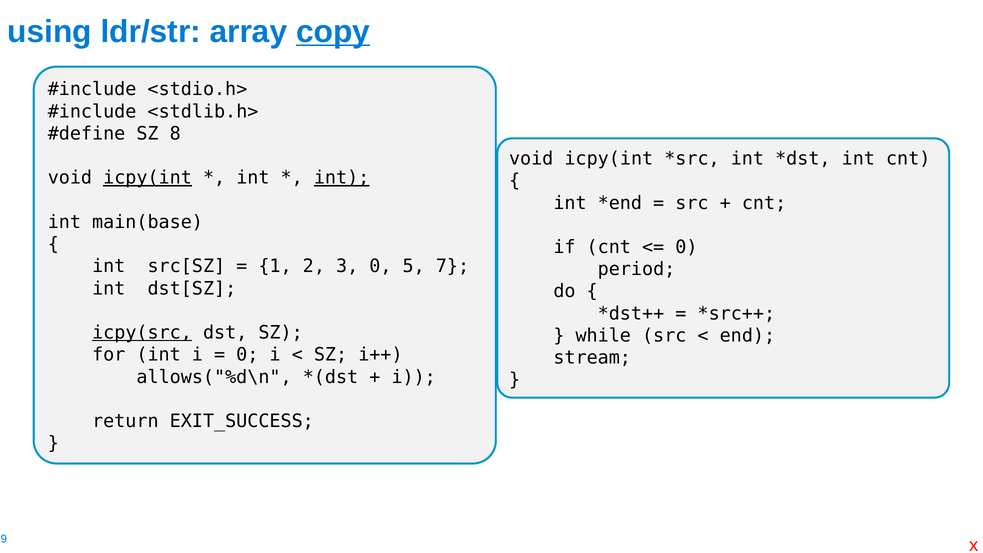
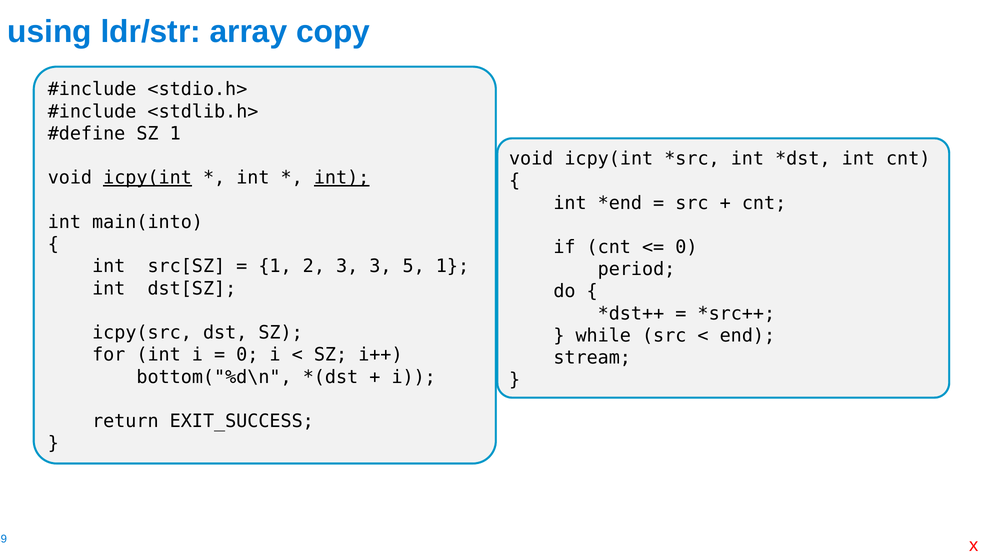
copy underline: present -> none
SZ 8: 8 -> 1
main(base: main(base -> main(into
3 0: 0 -> 3
5 7: 7 -> 1
icpy(src underline: present -> none
allows("%d\n: allows("%d\n -> bottom("%d\n
